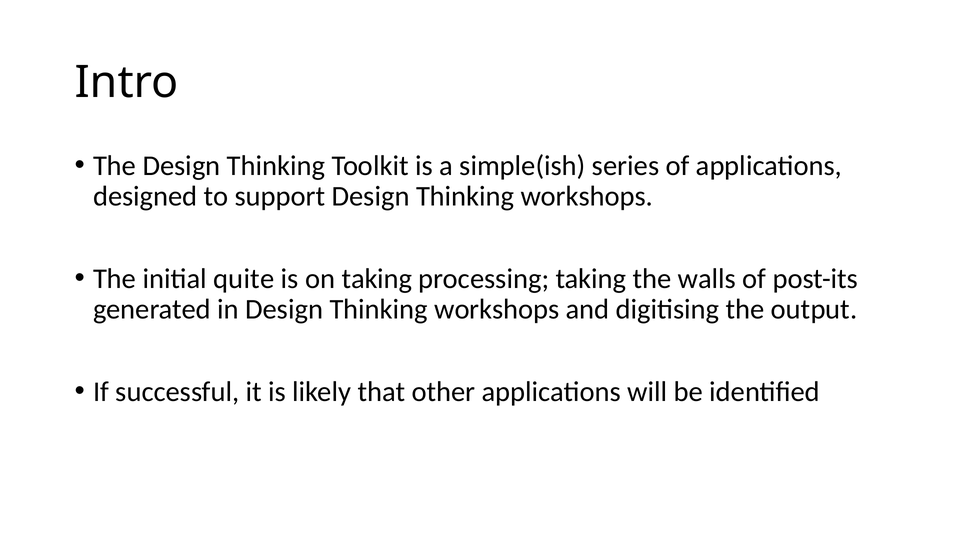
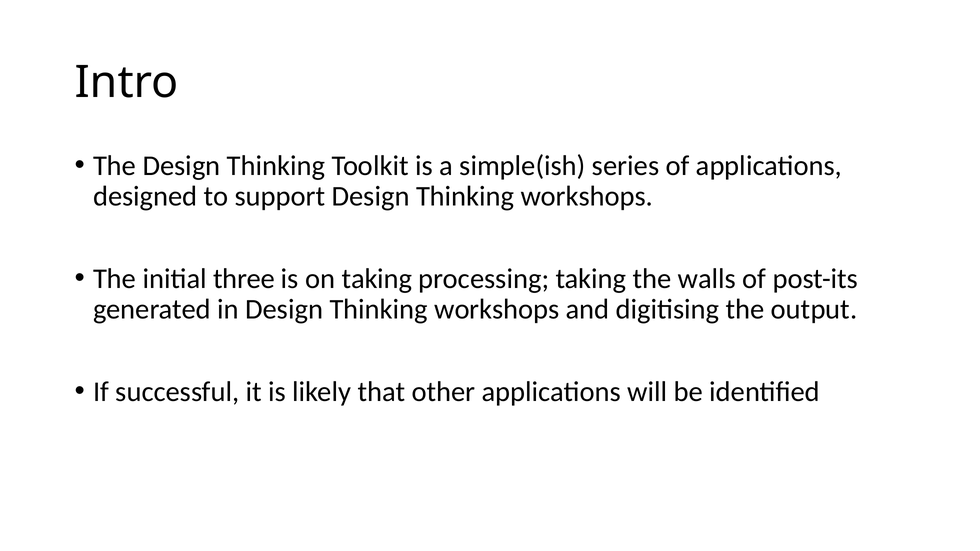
quite: quite -> three
